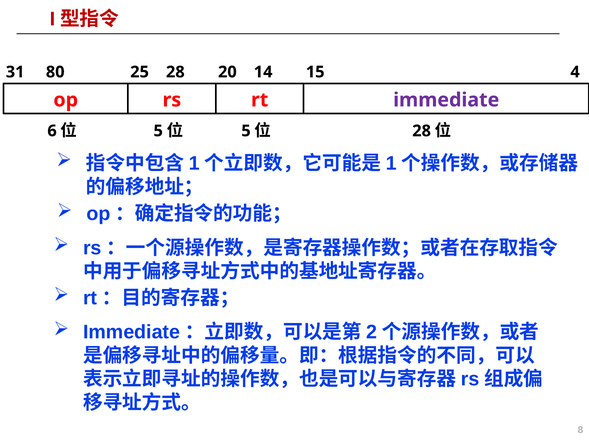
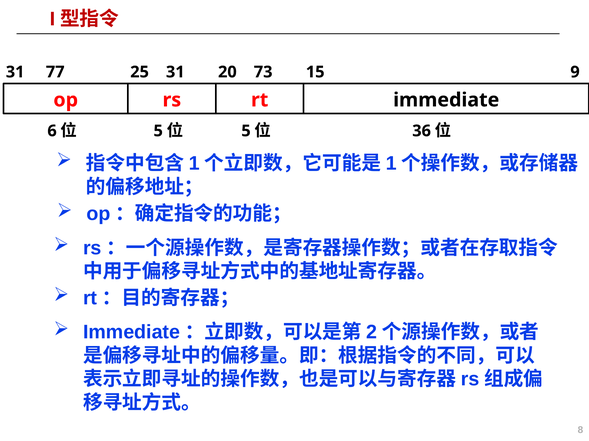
80: 80 -> 77
25 28: 28 -> 31
14: 14 -> 73
4: 4 -> 9
immediate colour: purple -> black
28 at (422, 131): 28 -> 36
